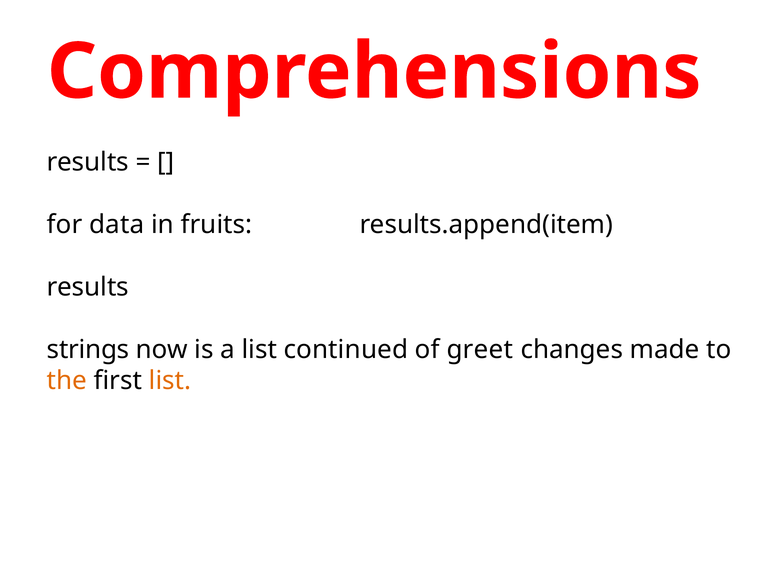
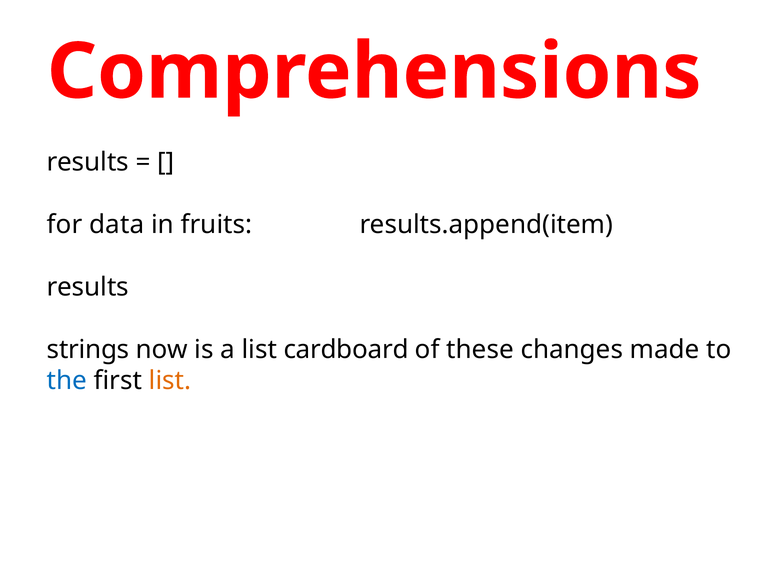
continued: continued -> cardboard
greet: greet -> these
the colour: orange -> blue
